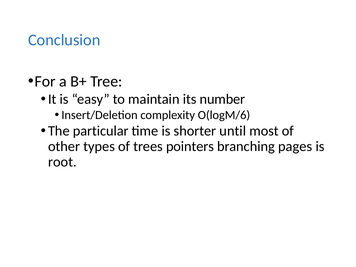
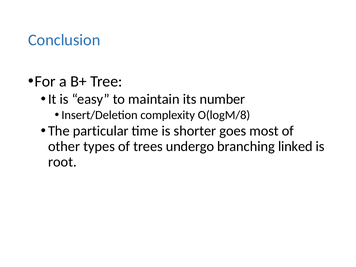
O(logM/6: O(logM/6 -> O(logM/8
until: until -> goes
pointers: pointers -> undergo
pages: pages -> linked
